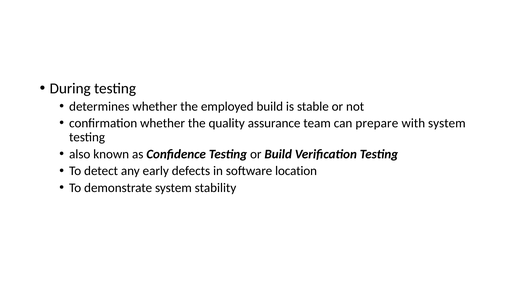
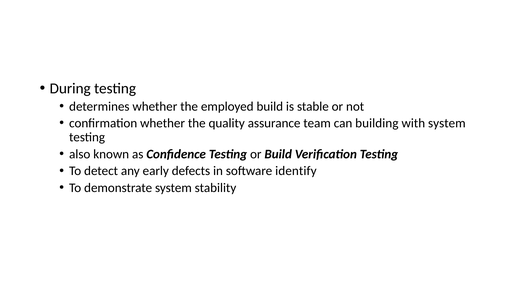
prepare: prepare -> building
location: location -> identify
